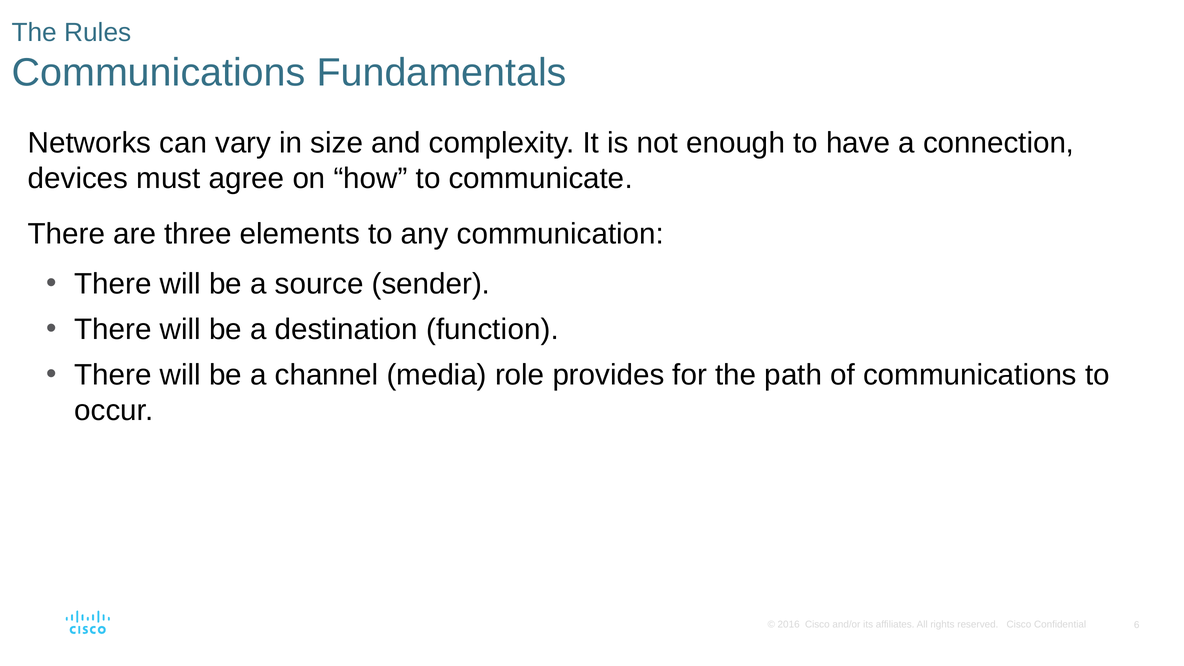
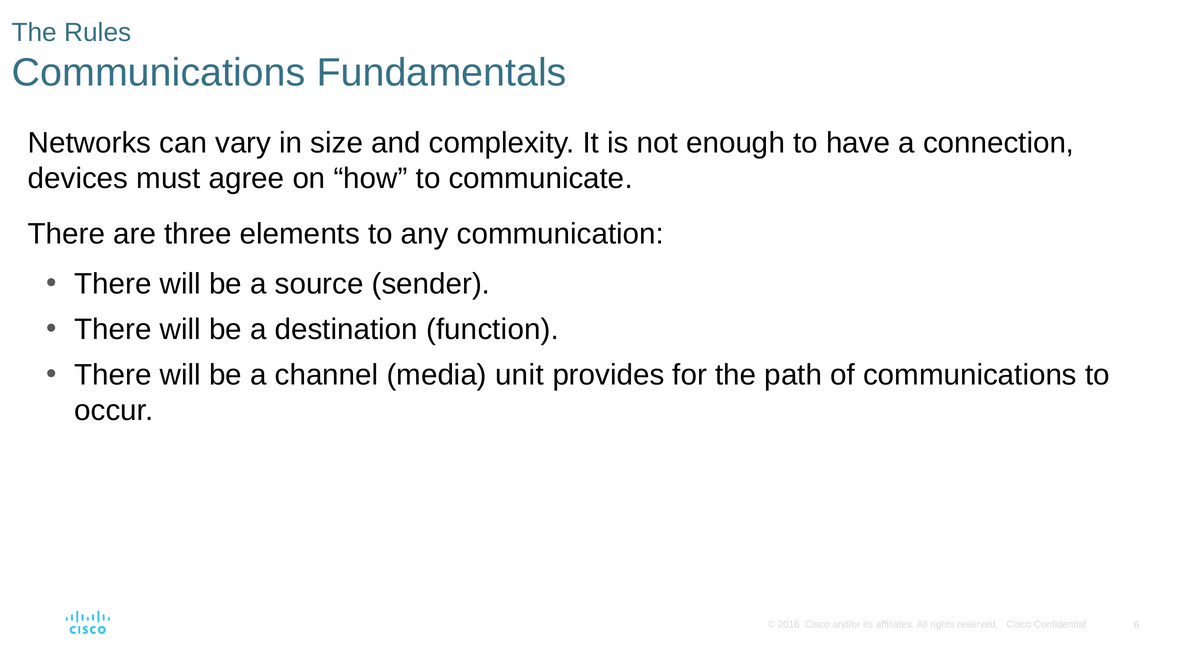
role: role -> unit
